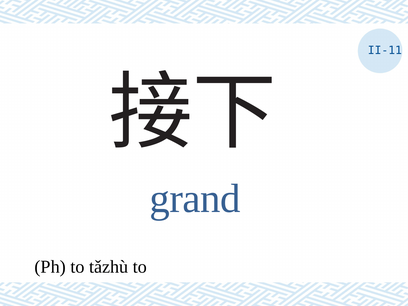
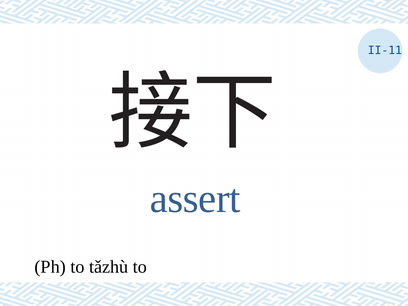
grand: grand -> assert
